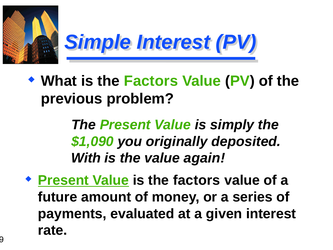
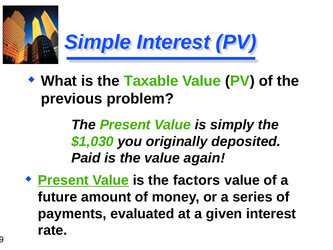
What is the Factors: Factors -> Taxable
$1,090: $1,090 -> $1,030
With: With -> Paid
